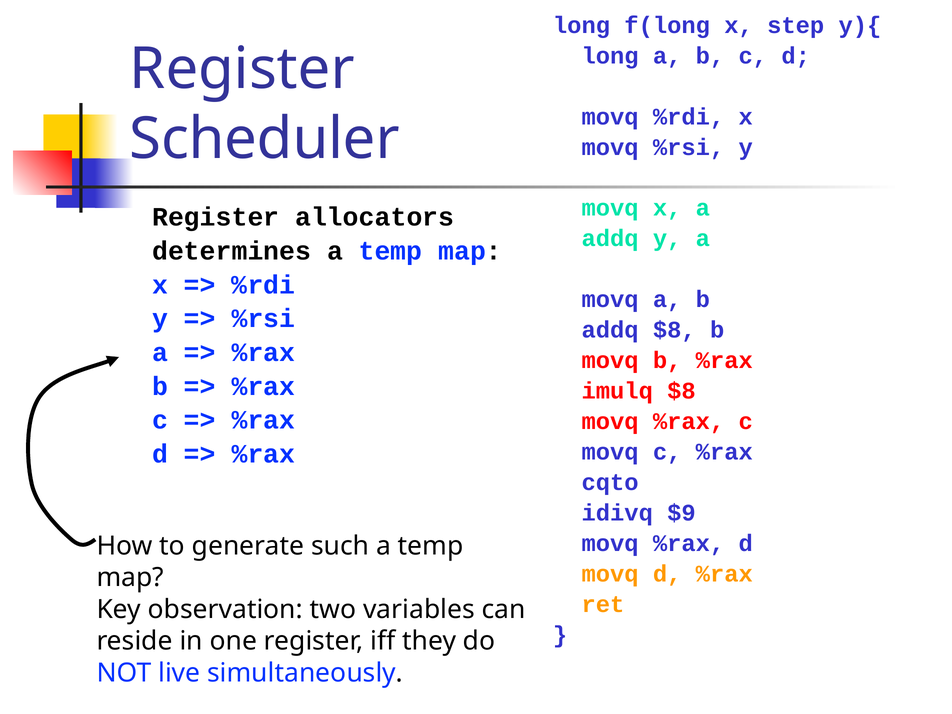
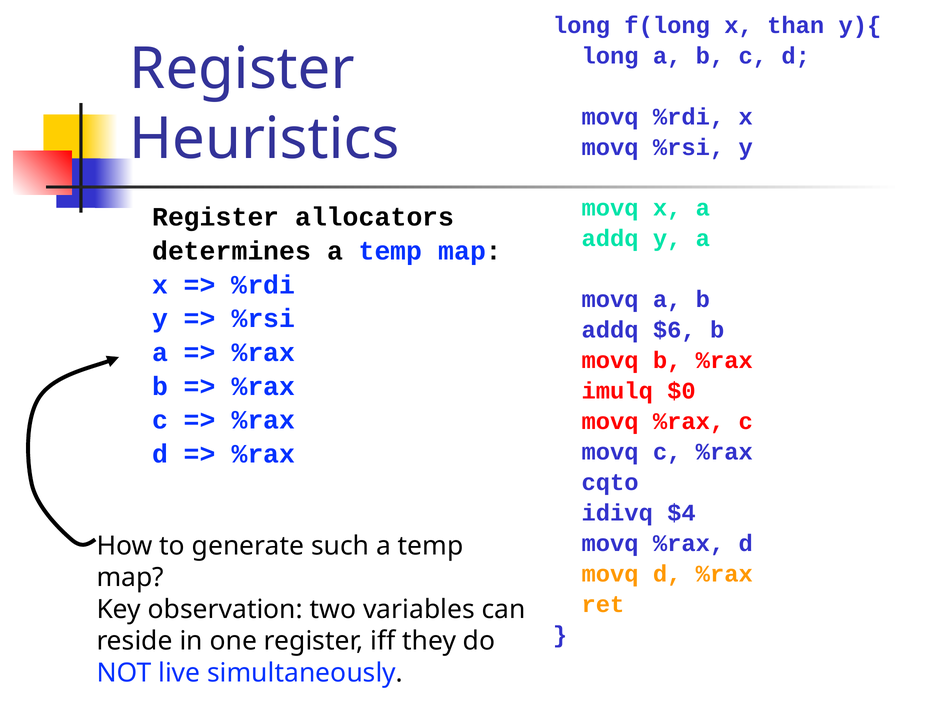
step: step -> than
Scheduler: Scheduler -> Heuristics
addq $8: $8 -> $6
imulq $8: $8 -> $0
$9: $9 -> $4
